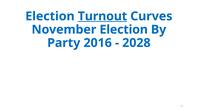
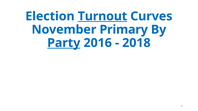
November Election: Election -> Primary
Party underline: none -> present
2028: 2028 -> 2018
